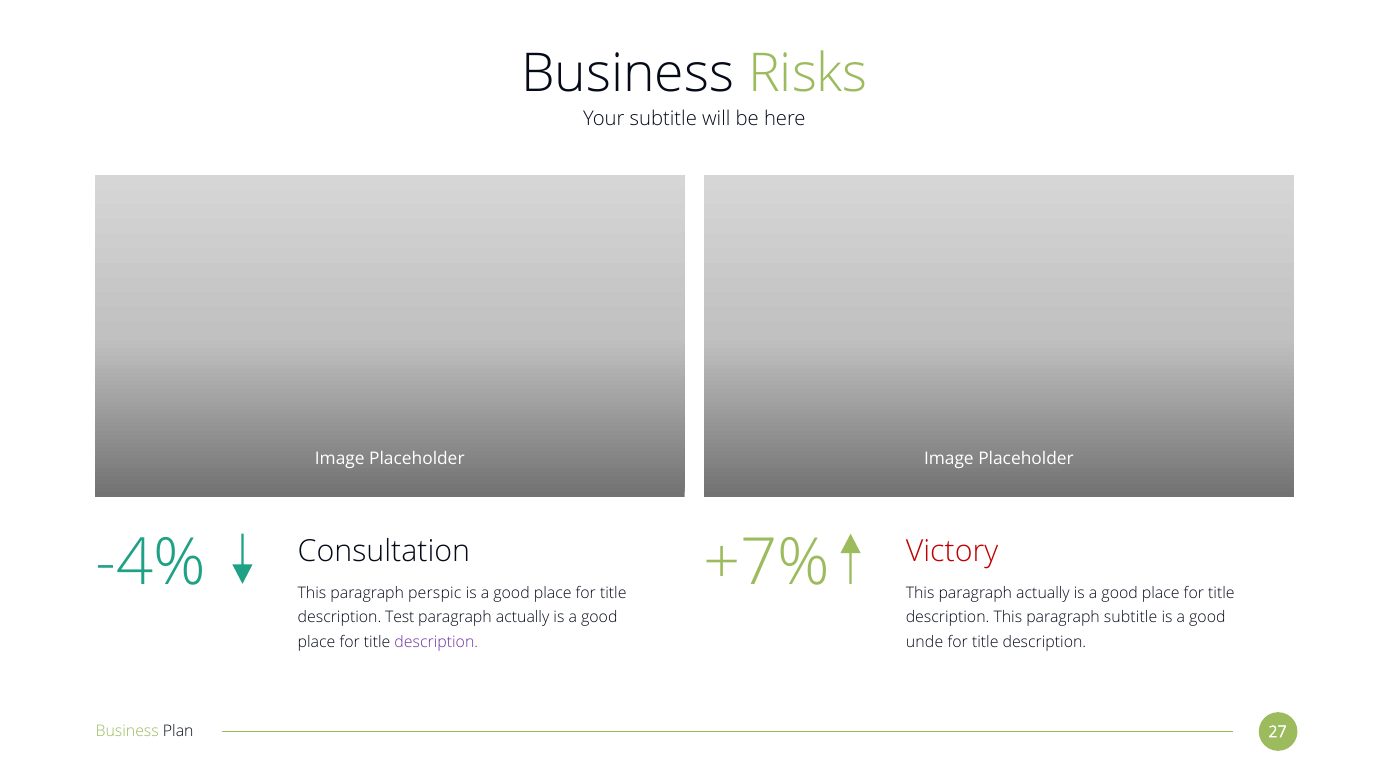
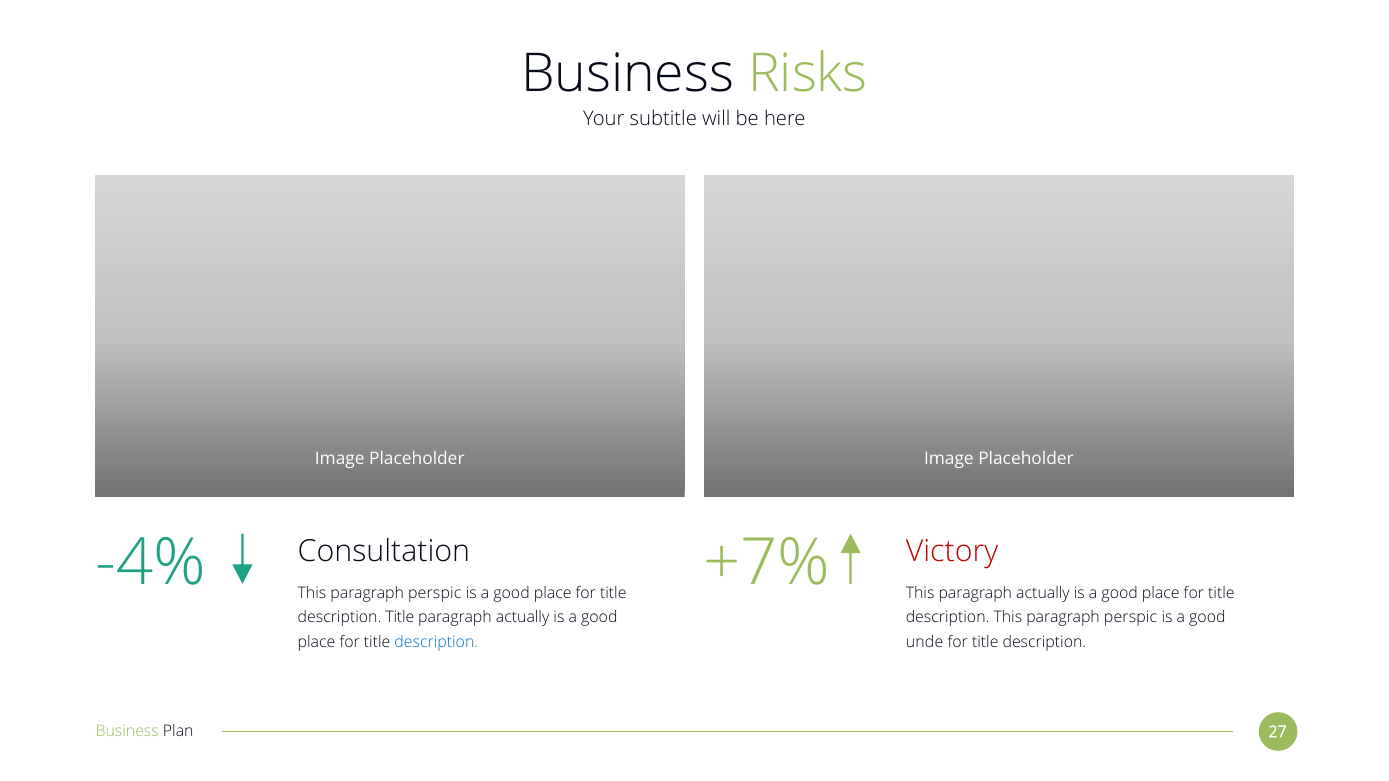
description Test: Test -> Title
description This paragraph subtitle: subtitle -> perspic
description at (436, 643) colour: purple -> blue
